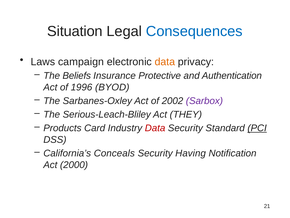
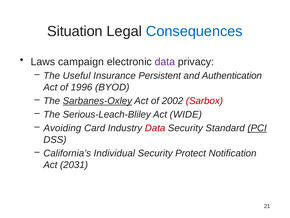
data at (165, 62) colour: orange -> purple
Beliefs: Beliefs -> Useful
Protective: Protective -> Persistent
Sarbanes-Oxley underline: none -> present
Sarbox colour: purple -> red
THEY: THEY -> WIDE
Products: Products -> Avoiding
Conceals: Conceals -> Individual
Having: Having -> Protect
2000: 2000 -> 2031
